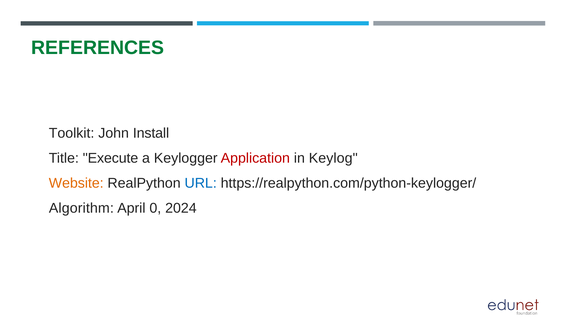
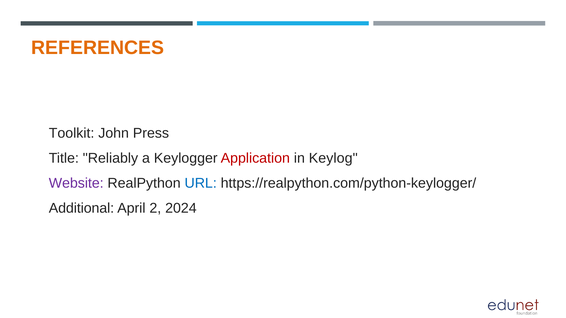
REFERENCES colour: green -> orange
Install: Install -> Press
Execute: Execute -> Reliably
Website colour: orange -> purple
Algorithm: Algorithm -> Additional
0: 0 -> 2
